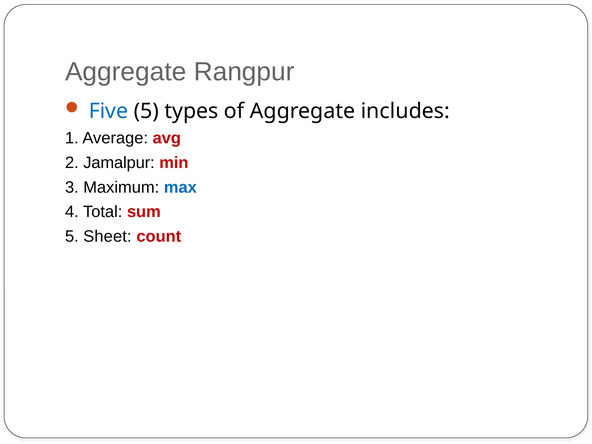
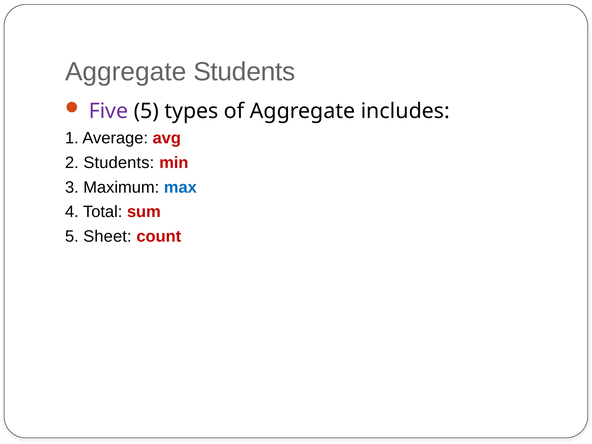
Aggregate Rangpur: Rangpur -> Students
Five colour: blue -> purple
2 Jamalpur: Jamalpur -> Students
